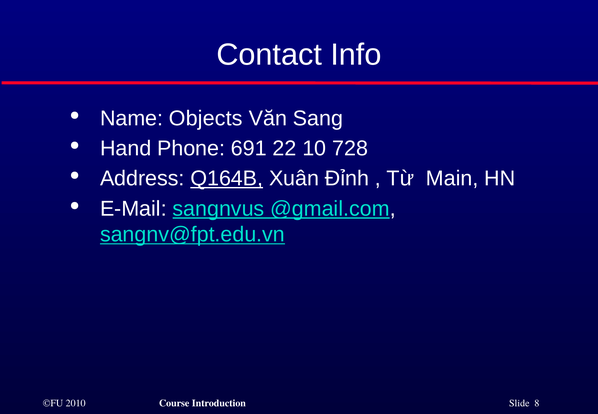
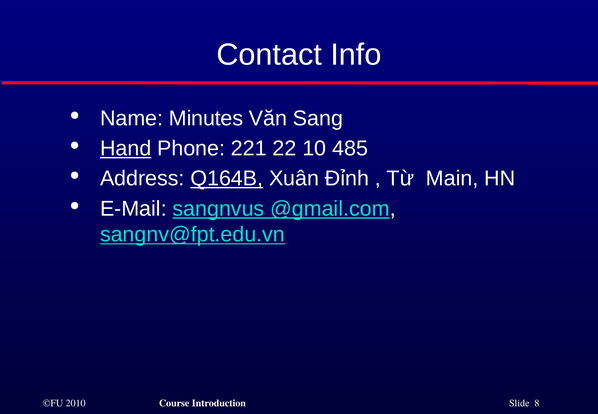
Objects: Objects -> Minutes
Hand underline: none -> present
691: 691 -> 221
728: 728 -> 485
